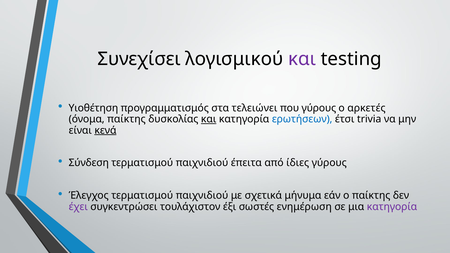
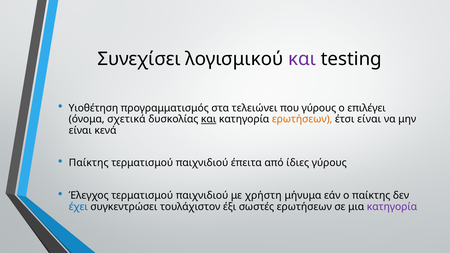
αρκετές: αρκετές -> επιλέγει
όνομα παίκτης: παίκτης -> σχετικά
ερωτήσεων at (302, 119) colour: blue -> orange
έτσι trivia: trivia -> είναι
κενά underline: present -> none
Σύνδεση at (89, 163): Σύνδεση -> Παίκτης
σχετικά: σχετικά -> χρήστη
έχει colour: purple -> blue
σωστές ενημέρωση: ενημέρωση -> ερωτήσεων
